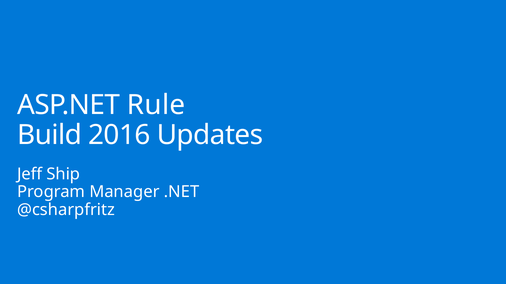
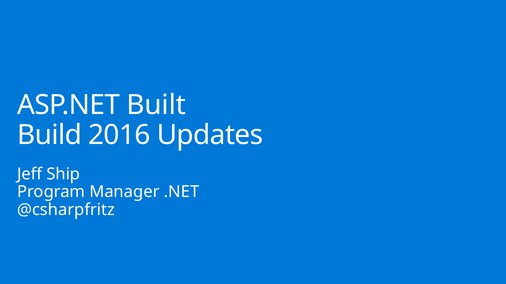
Rule: Rule -> Built
